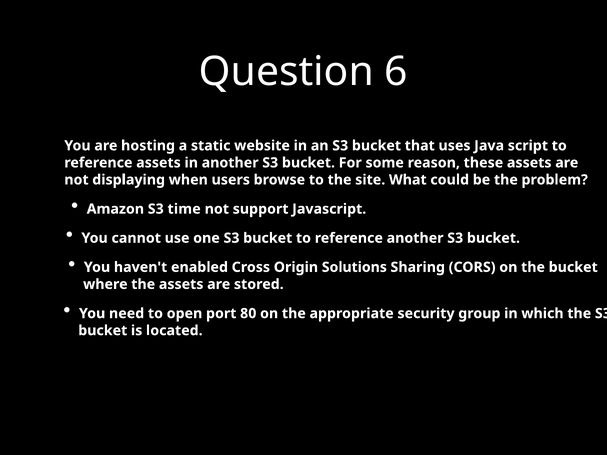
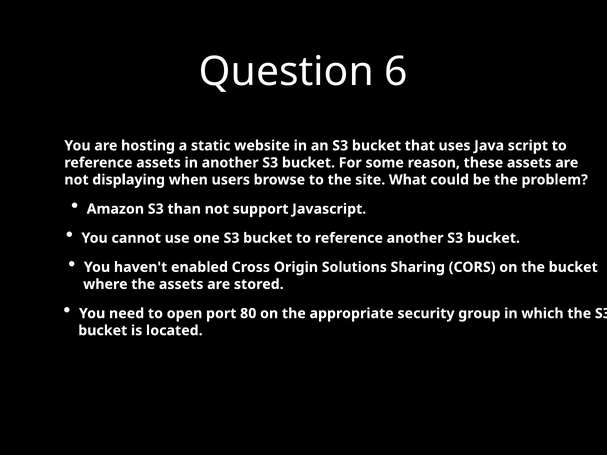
time: time -> than
